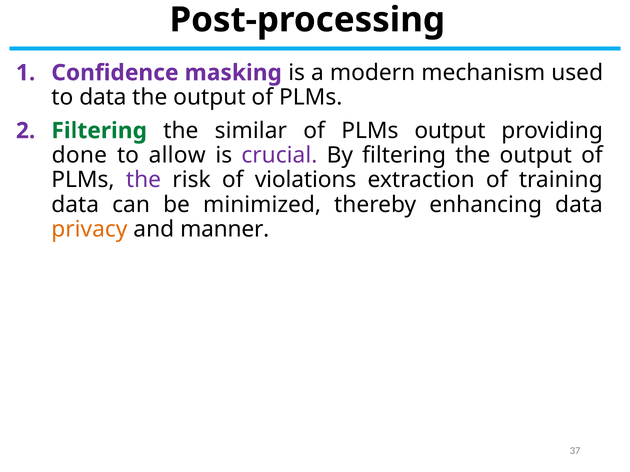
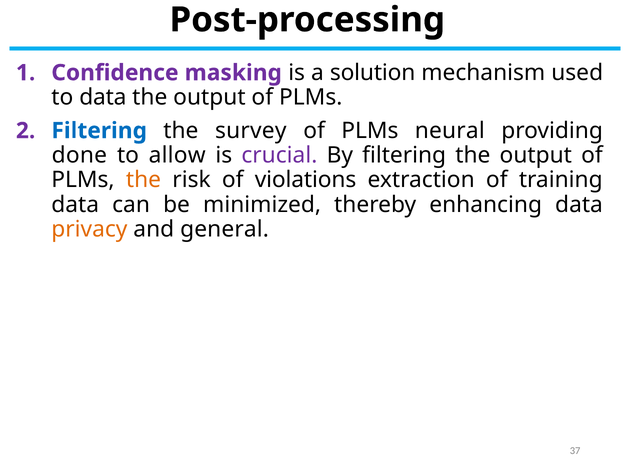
modern: modern -> solution
Filtering at (99, 131) colour: green -> blue
similar: similar -> survey
PLMs output: output -> neural
the at (143, 180) colour: purple -> orange
manner: manner -> general
